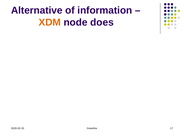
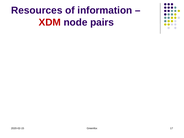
Alternative: Alternative -> Resources
XDM colour: orange -> red
does: does -> pairs
